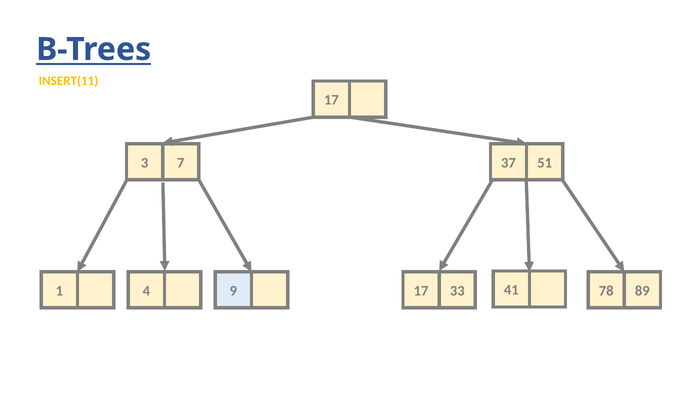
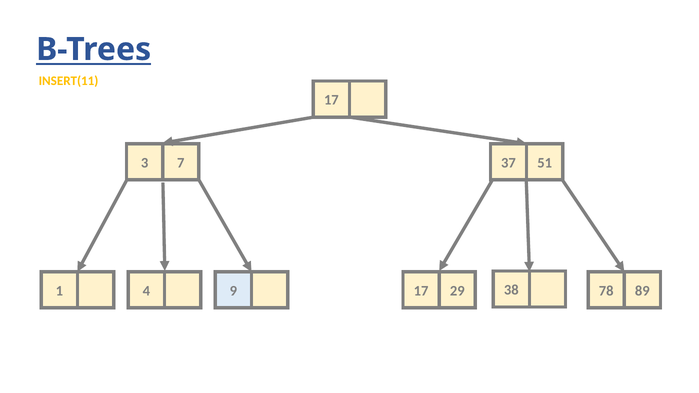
33: 33 -> 29
41: 41 -> 38
